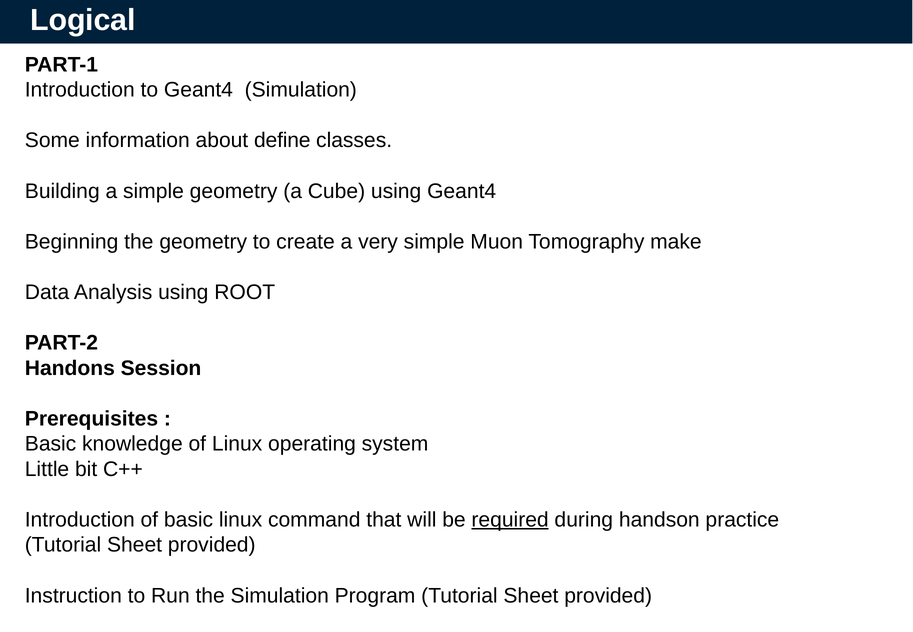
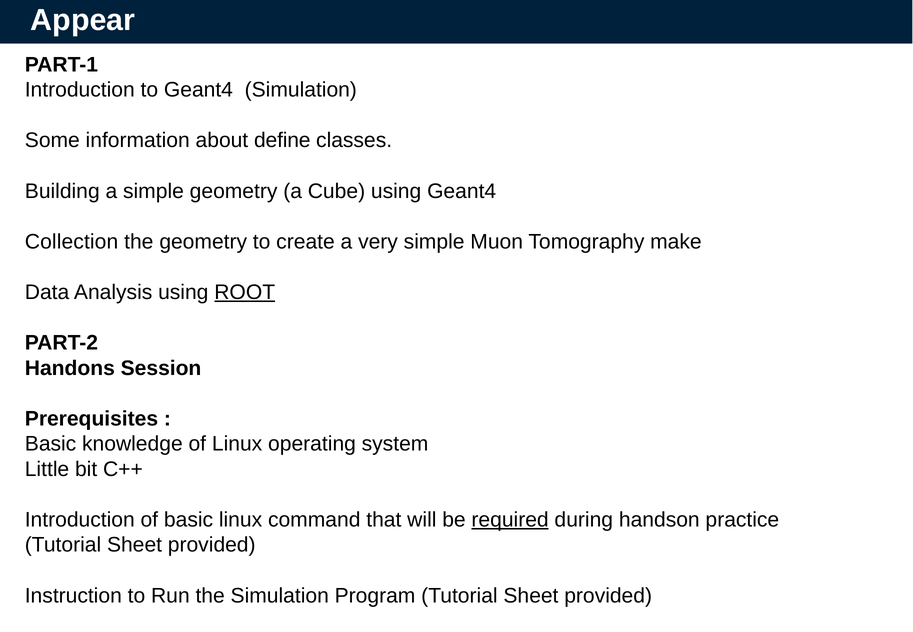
Logical: Logical -> Appear
Beginning: Beginning -> Collection
ROOT underline: none -> present
